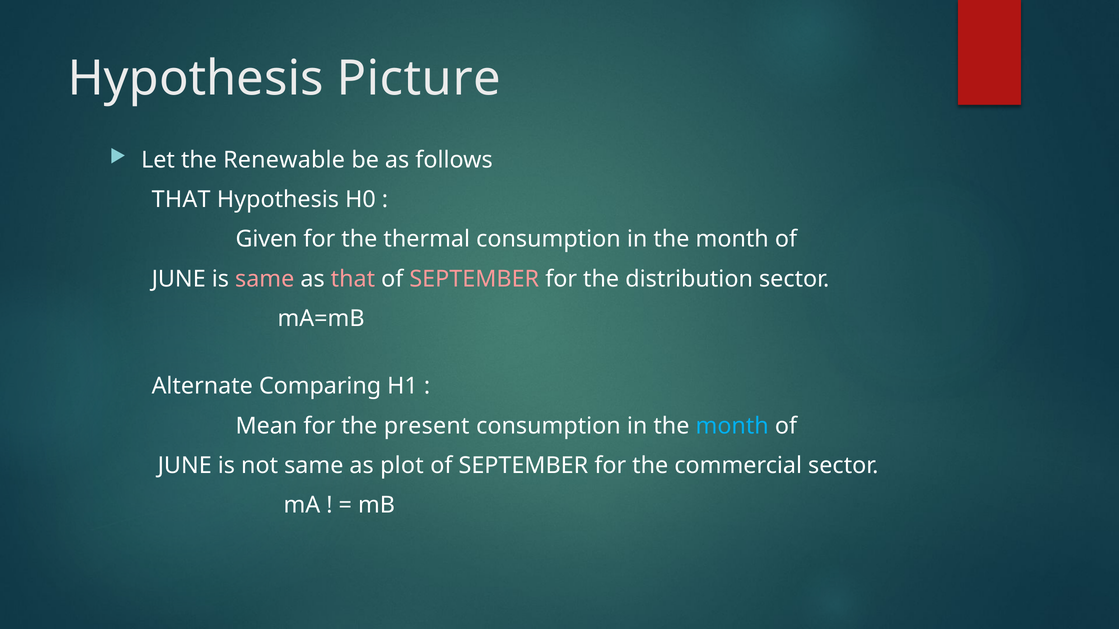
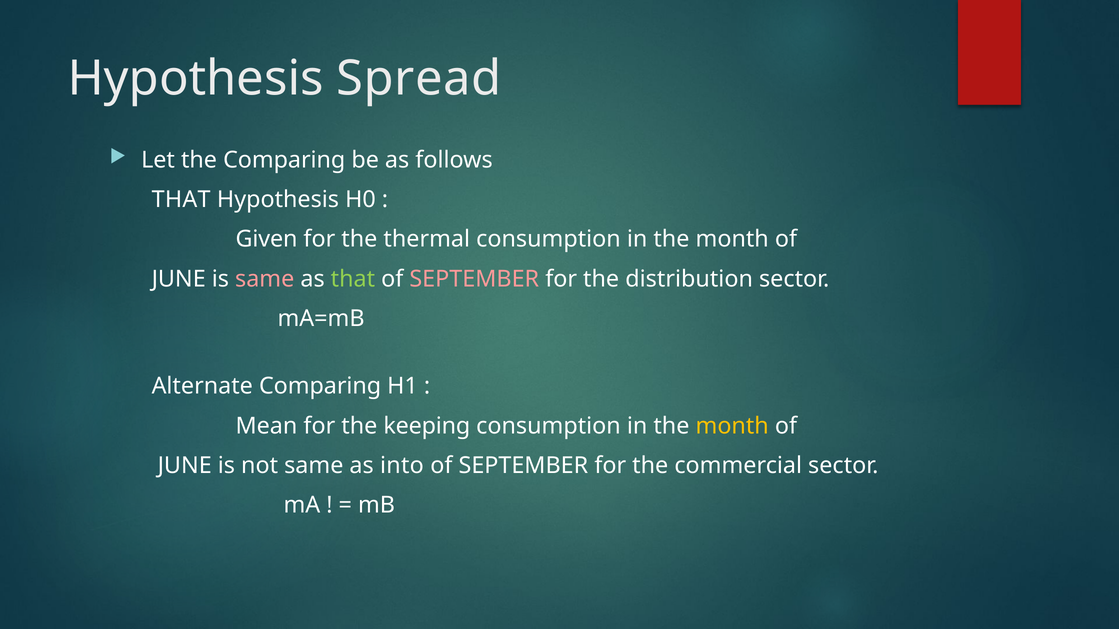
Picture: Picture -> Spread
the Renewable: Renewable -> Comparing
that at (353, 279) colour: pink -> light green
present: present -> keeping
month at (732, 426) colour: light blue -> yellow
plot: plot -> into
